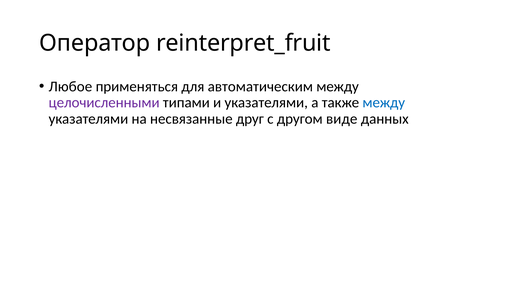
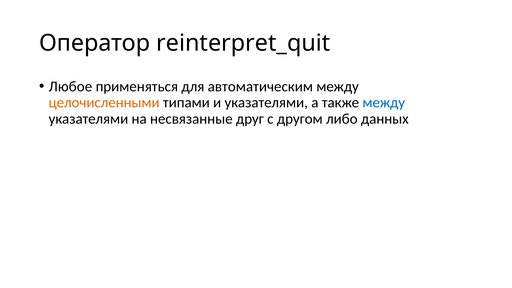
reinterpret_fruit: reinterpret_fruit -> reinterpret_quit
целочисленными colour: purple -> orange
виде: виде -> либо
